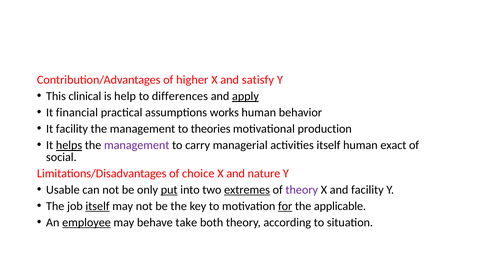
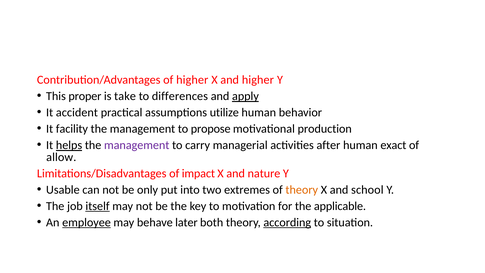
and satisfy: satisfy -> higher
clinical: clinical -> proper
help: help -> take
financial: financial -> accident
works: works -> utilize
theories: theories -> propose
activities itself: itself -> after
social: social -> allow
choice: choice -> impact
put underline: present -> none
extremes underline: present -> none
theory at (302, 190) colour: purple -> orange
and facility: facility -> school
for underline: present -> none
take: take -> later
according underline: none -> present
